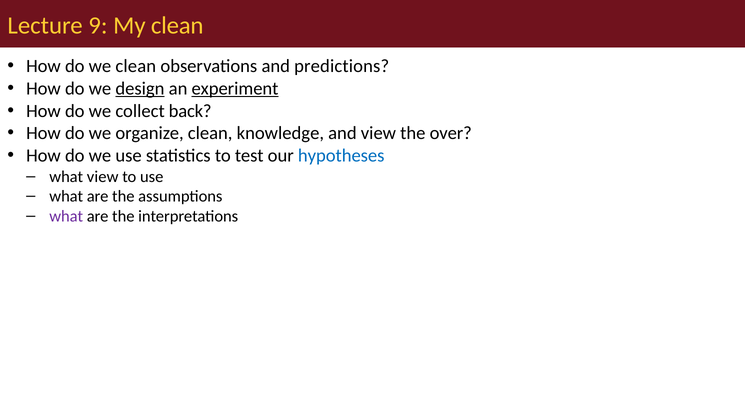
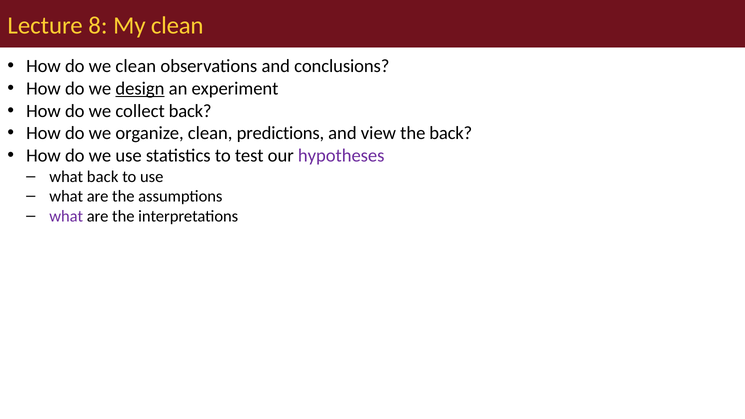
9: 9 -> 8
predictions: predictions -> conclusions
experiment underline: present -> none
knowledge: knowledge -> predictions
the over: over -> back
hypotheses colour: blue -> purple
what view: view -> back
